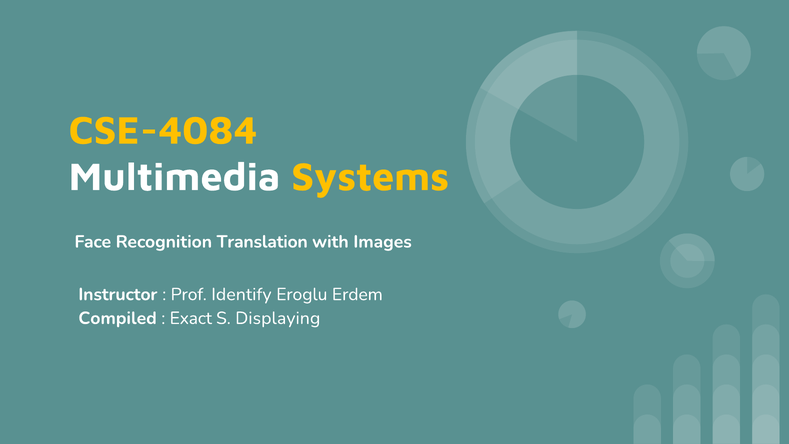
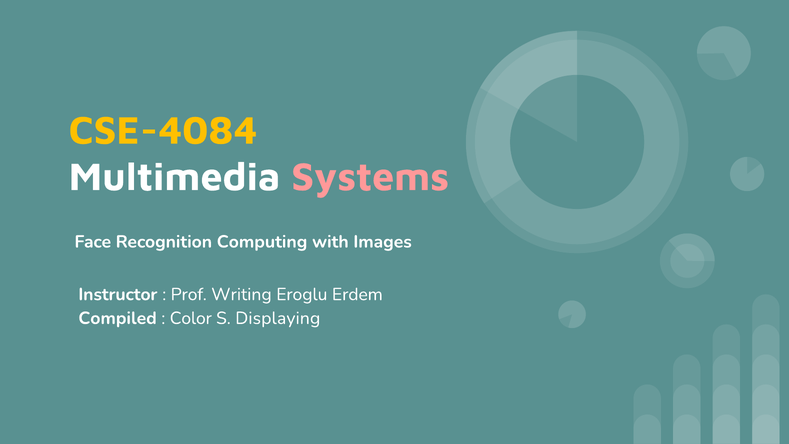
Systems colour: yellow -> pink
Translation: Translation -> Computing
Identify: Identify -> Writing
Exact: Exact -> Color
